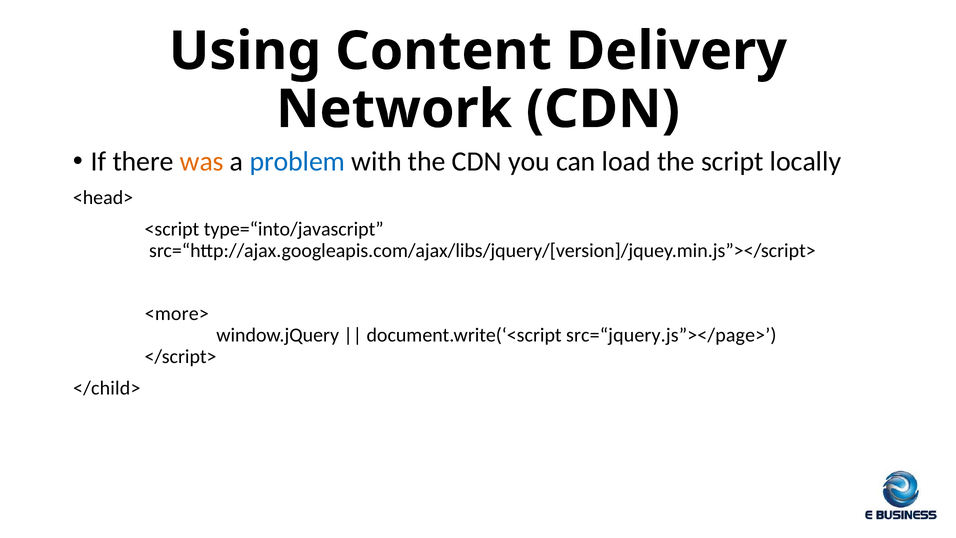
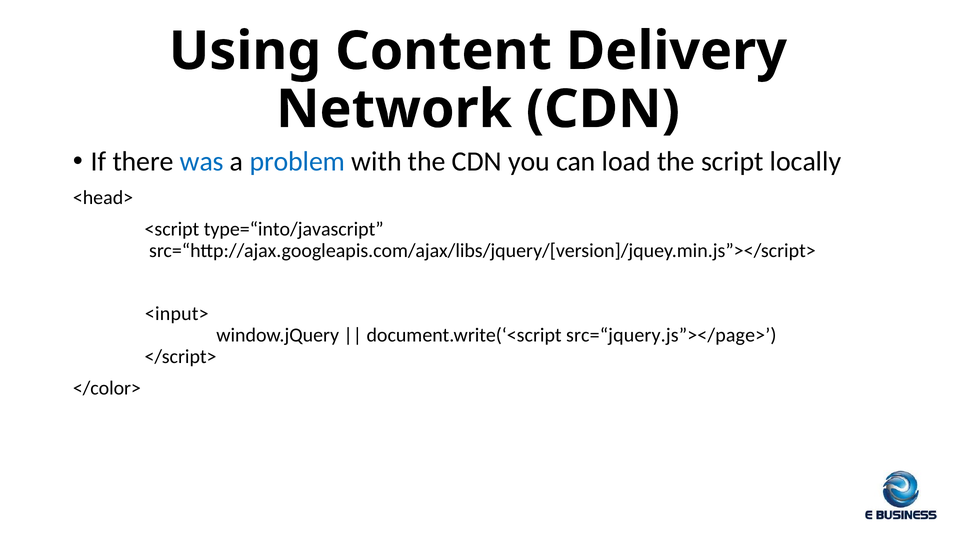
was colour: orange -> blue
<more>: <more> -> <input>
</child>: </child> -> </color>
